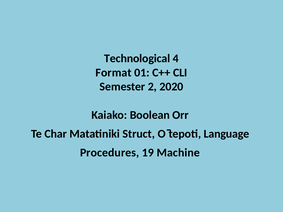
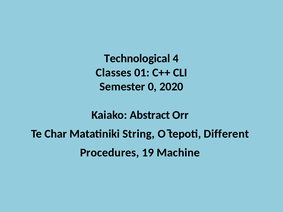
Format: Format -> Classes
2: 2 -> 0
Boolean: Boolean -> Abstract
Struct: Struct -> String
Language: Language -> Different
